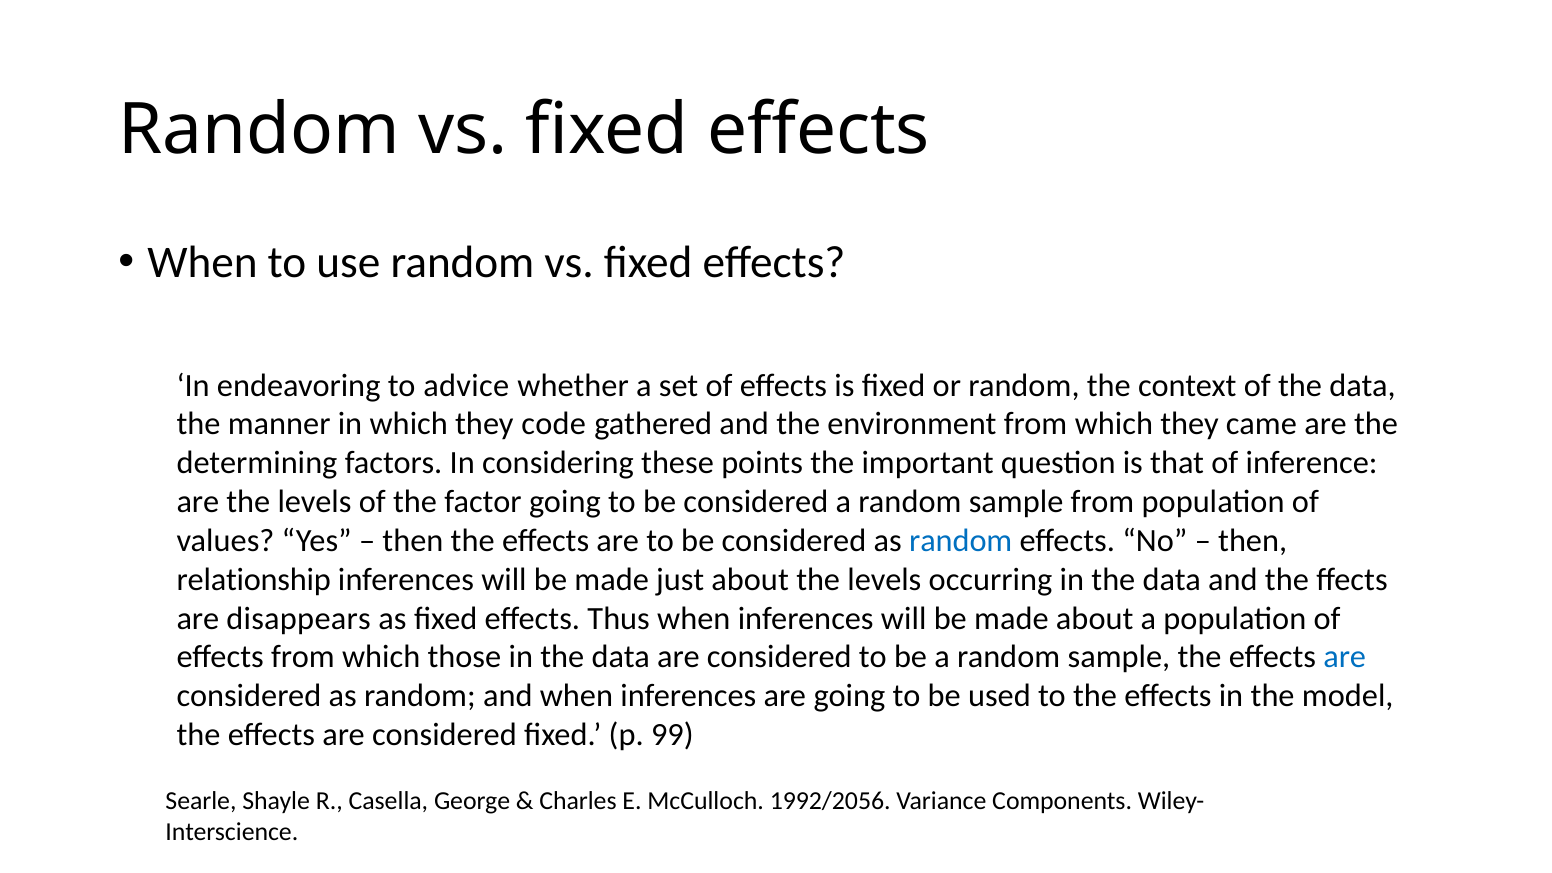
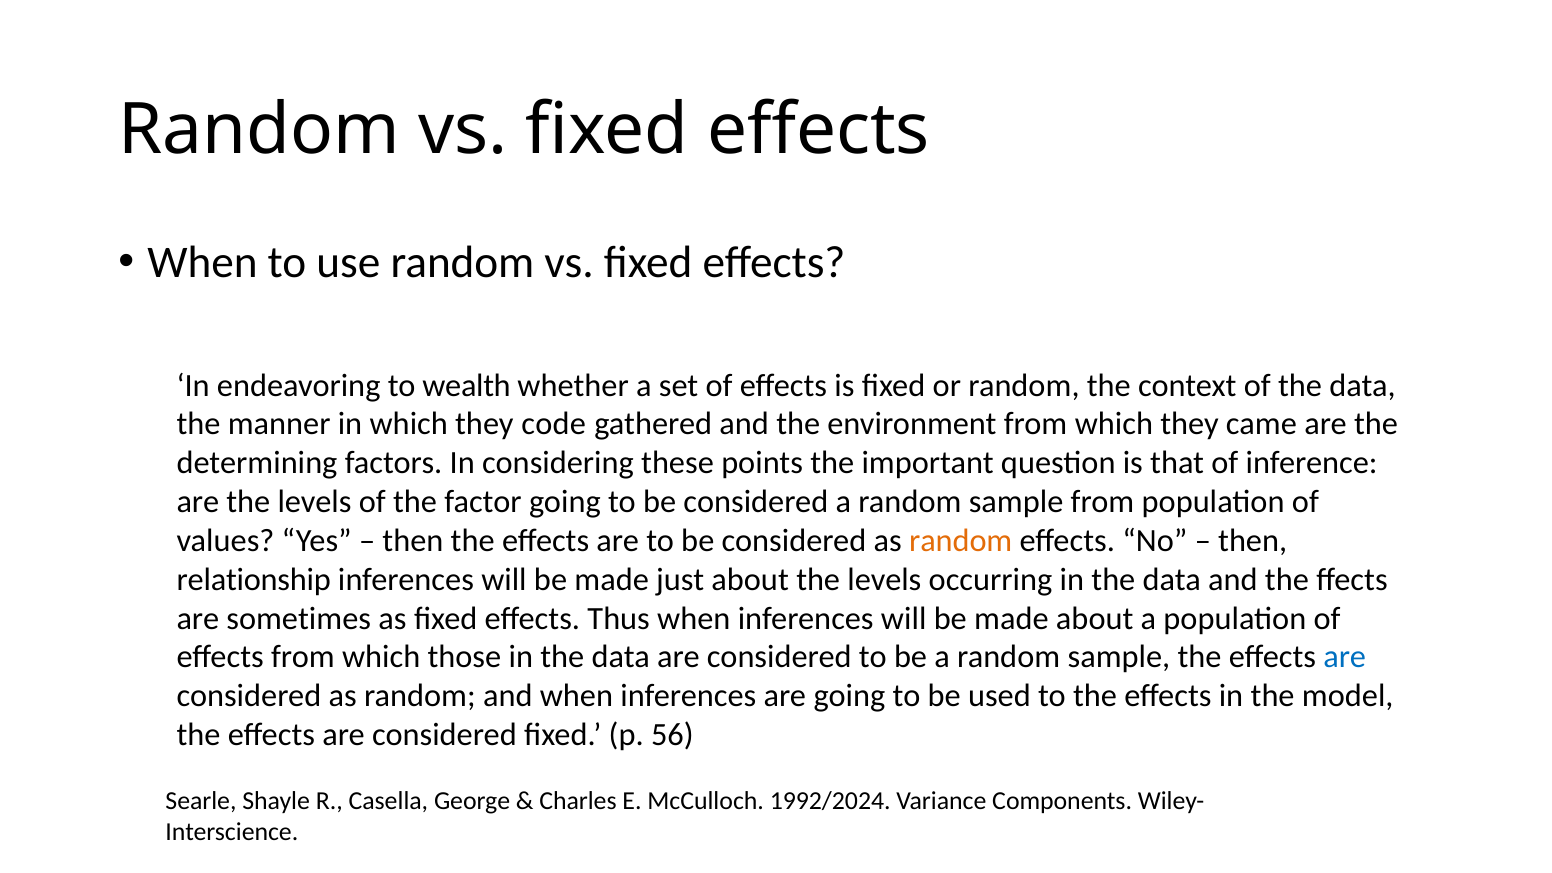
advice: advice -> wealth
random at (961, 541) colour: blue -> orange
disappears: disappears -> sometimes
99: 99 -> 56
1992/2056: 1992/2056 -> 1992/2024
